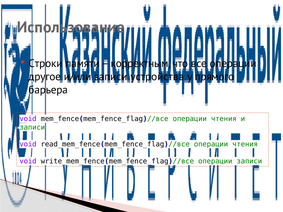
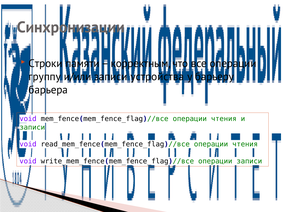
Использование: Использование -> Синхронизации
другое: другое -> группу
прямого: прямого -> барьеру
